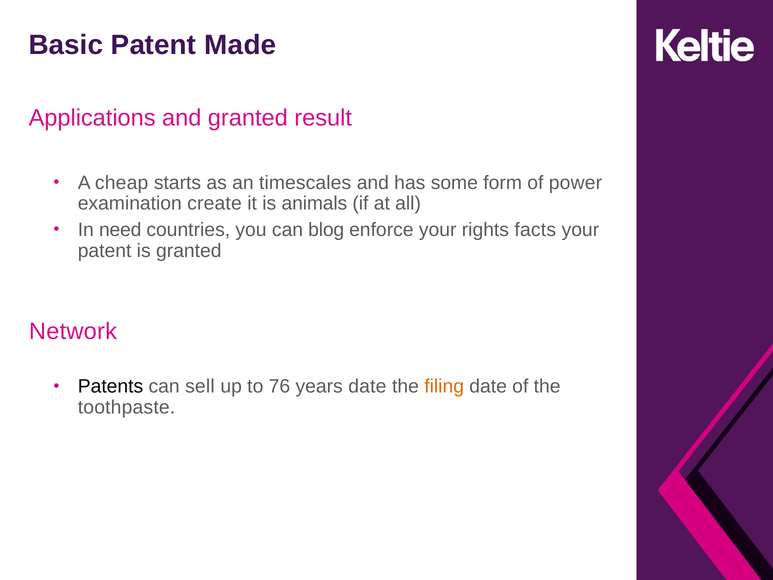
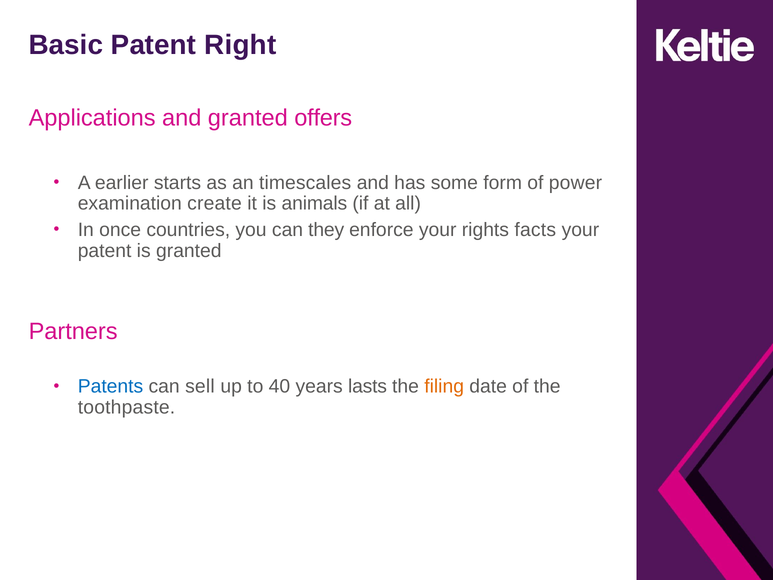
Made: Made -> Right
result: result -> offers
cheap: cheap -> earlier
need: need -> once
blog: blog -> they
Network: Network -> Partners
Patents colour: black -> blue
76: 76 -> 40
years date: date -> lasts
